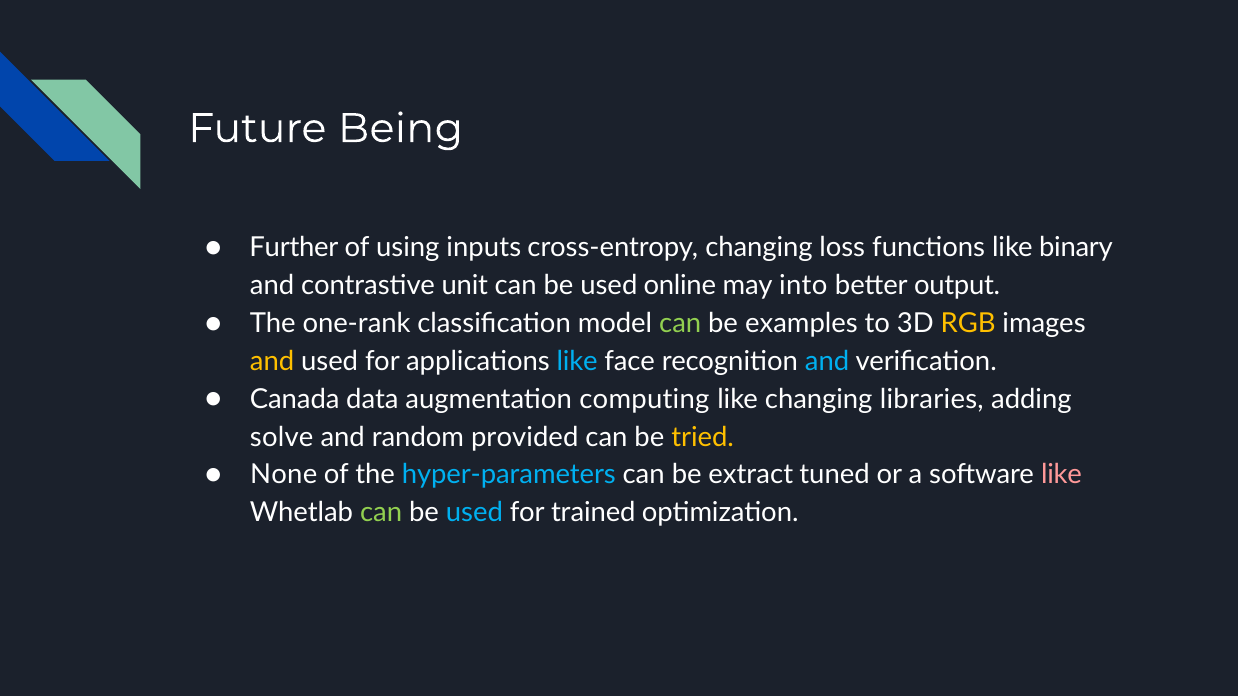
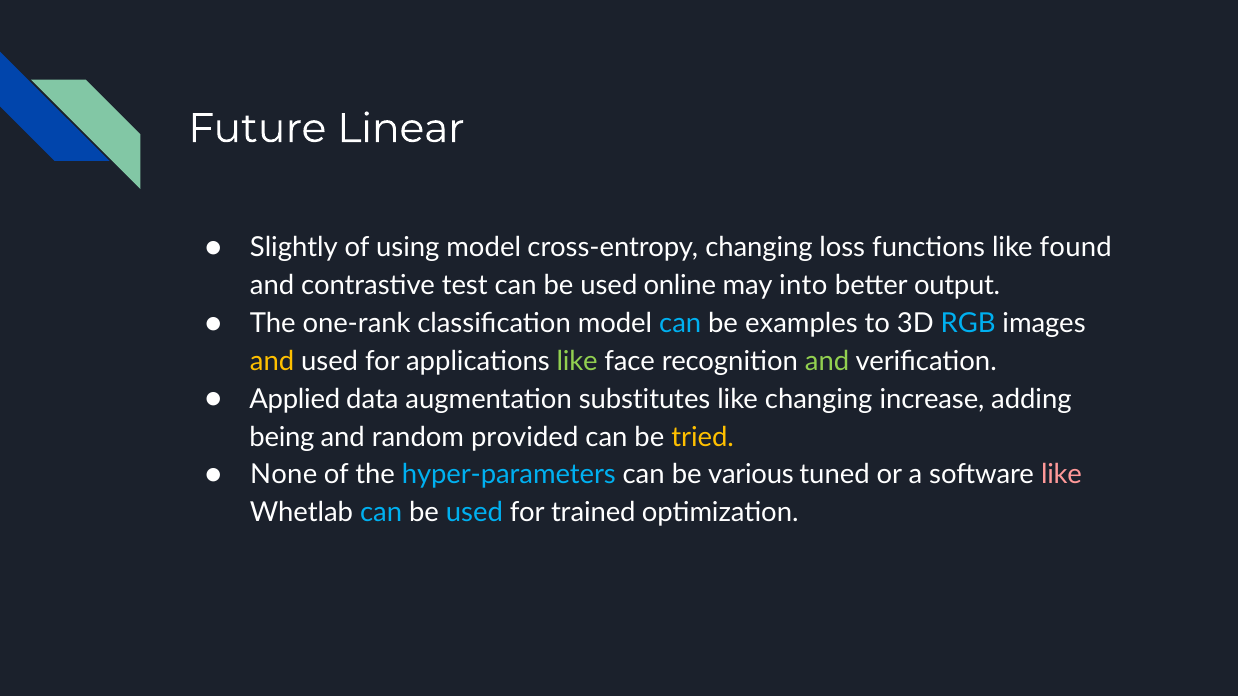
Being: Being -> Linear
Further: Further -> Slightly
using inputs: inputs -> model
binary: binary -> found
unit: unit -> test
can at (680, 324) colour: light green -> light blue
RGB colour: yellow -> light blue
like at (577, 362) colour: light blue -> light green
and at (827, 362) colour: light blue -> light green
Canada: Canada -> Applied
computing: computing -> substitutes
libraries: libraries -> increase
solve: solve -> being
extract: extract -> various
can at (381, 513) colour: light green -> light blue
